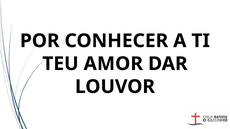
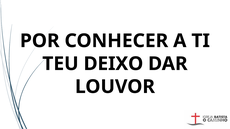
AMOR: AMOR -> DEIXO
